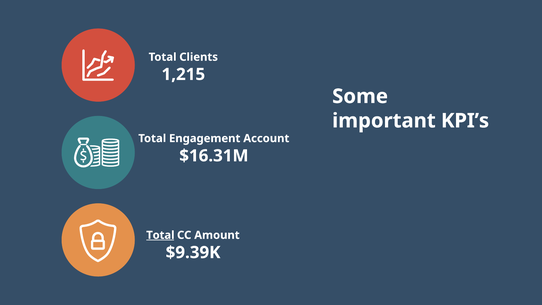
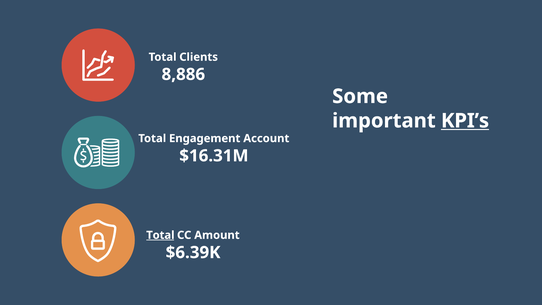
1,215: 1,215 -> 8,886
KPI’s underline: none -> present
$9.39K: $9.39K -> $6.39K
